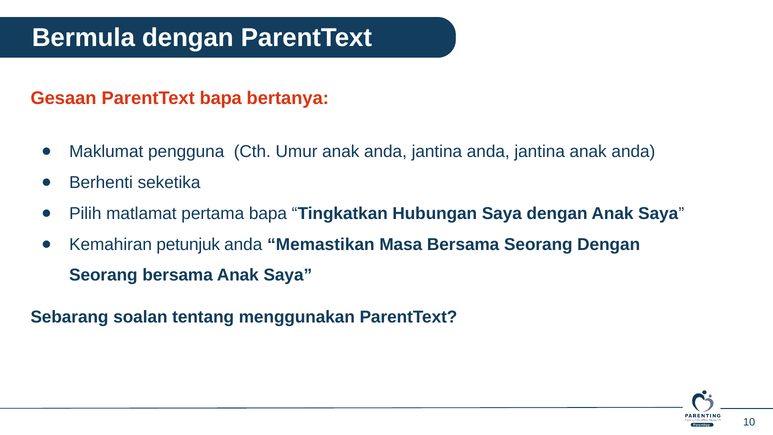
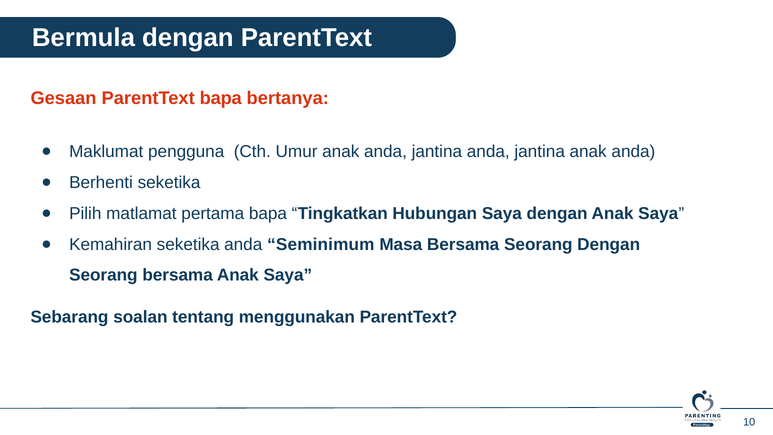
Kemahiran petunjuk: petunjuk -> seketika
Memastikan: Memastikan -> Seminimum
